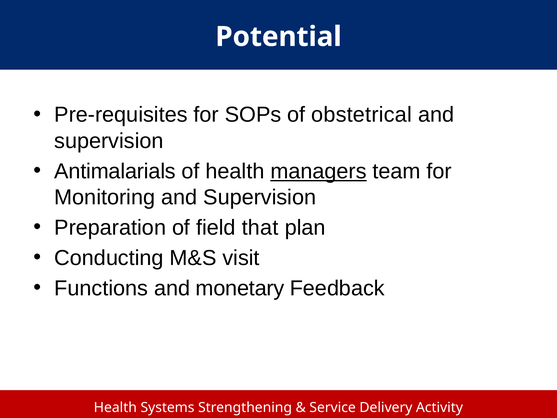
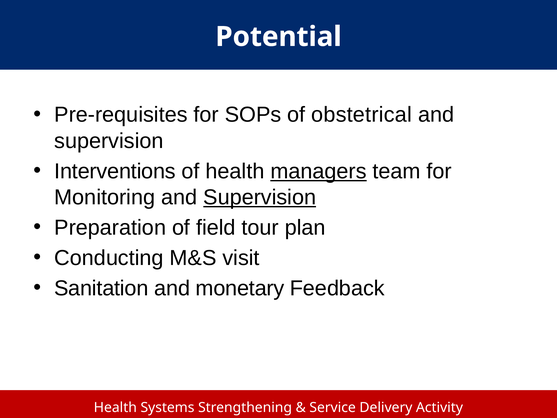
Antimalarials: Antimalarials -> Interventions
Supervision at (260, 197) underline: none -> present
that: that -> tour
Functions: Functions -> Sanitation
